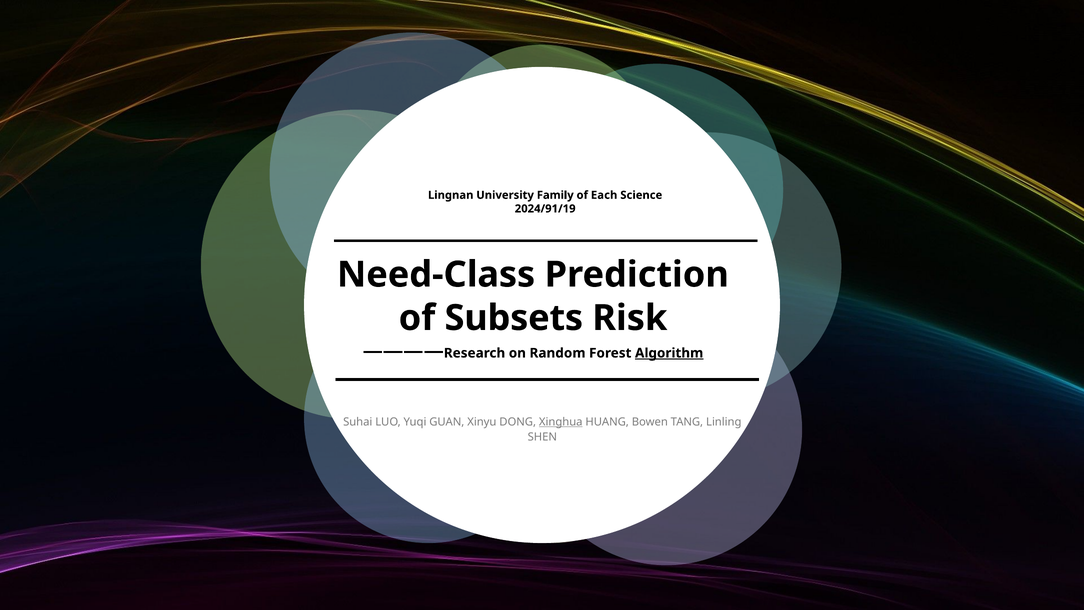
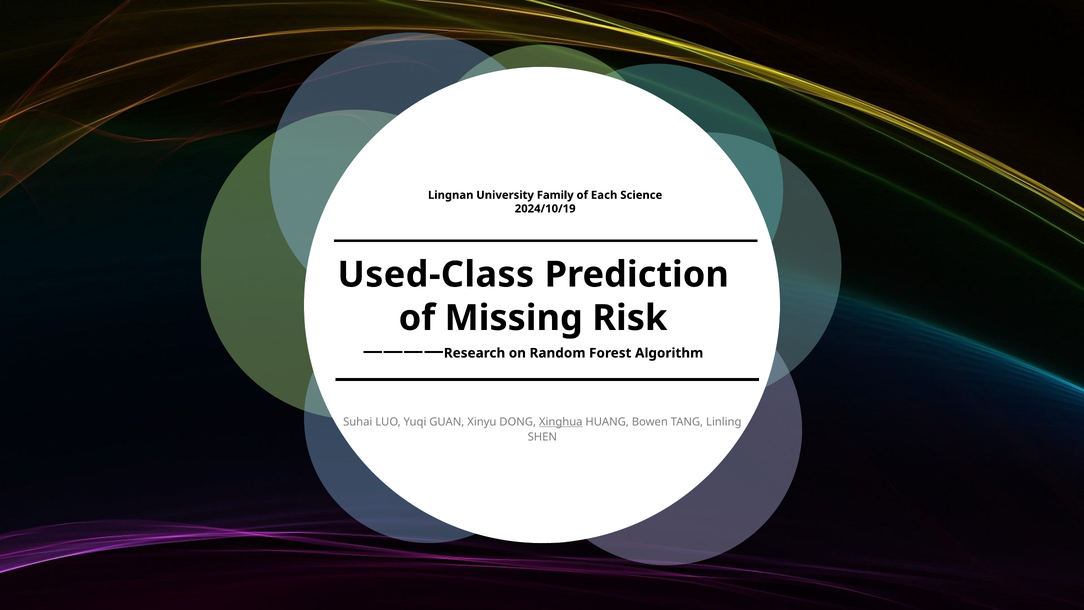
2024/91/19: 2024/91/19 -> 2024/10/19
Need-Class: Need-Class -> Used-Class
Subsets: Subsets -> Missing
Algorithm at (669, 353) underline: present -> none
